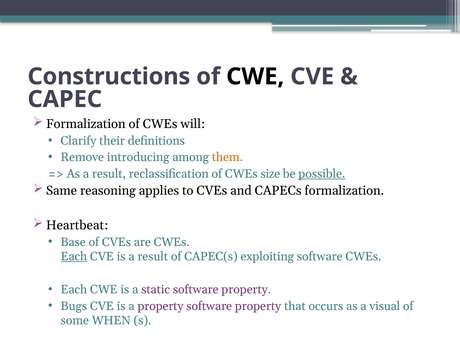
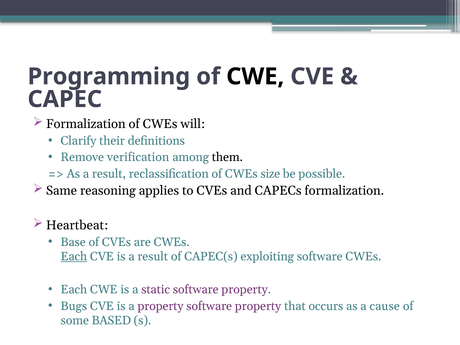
Constructions: Constructions -> Programming
introducing: introducing -> verification
them colour: orange -> black
possible underline: present -> none
visual: visual -> cause
WHEN: WHEN -> BASED
